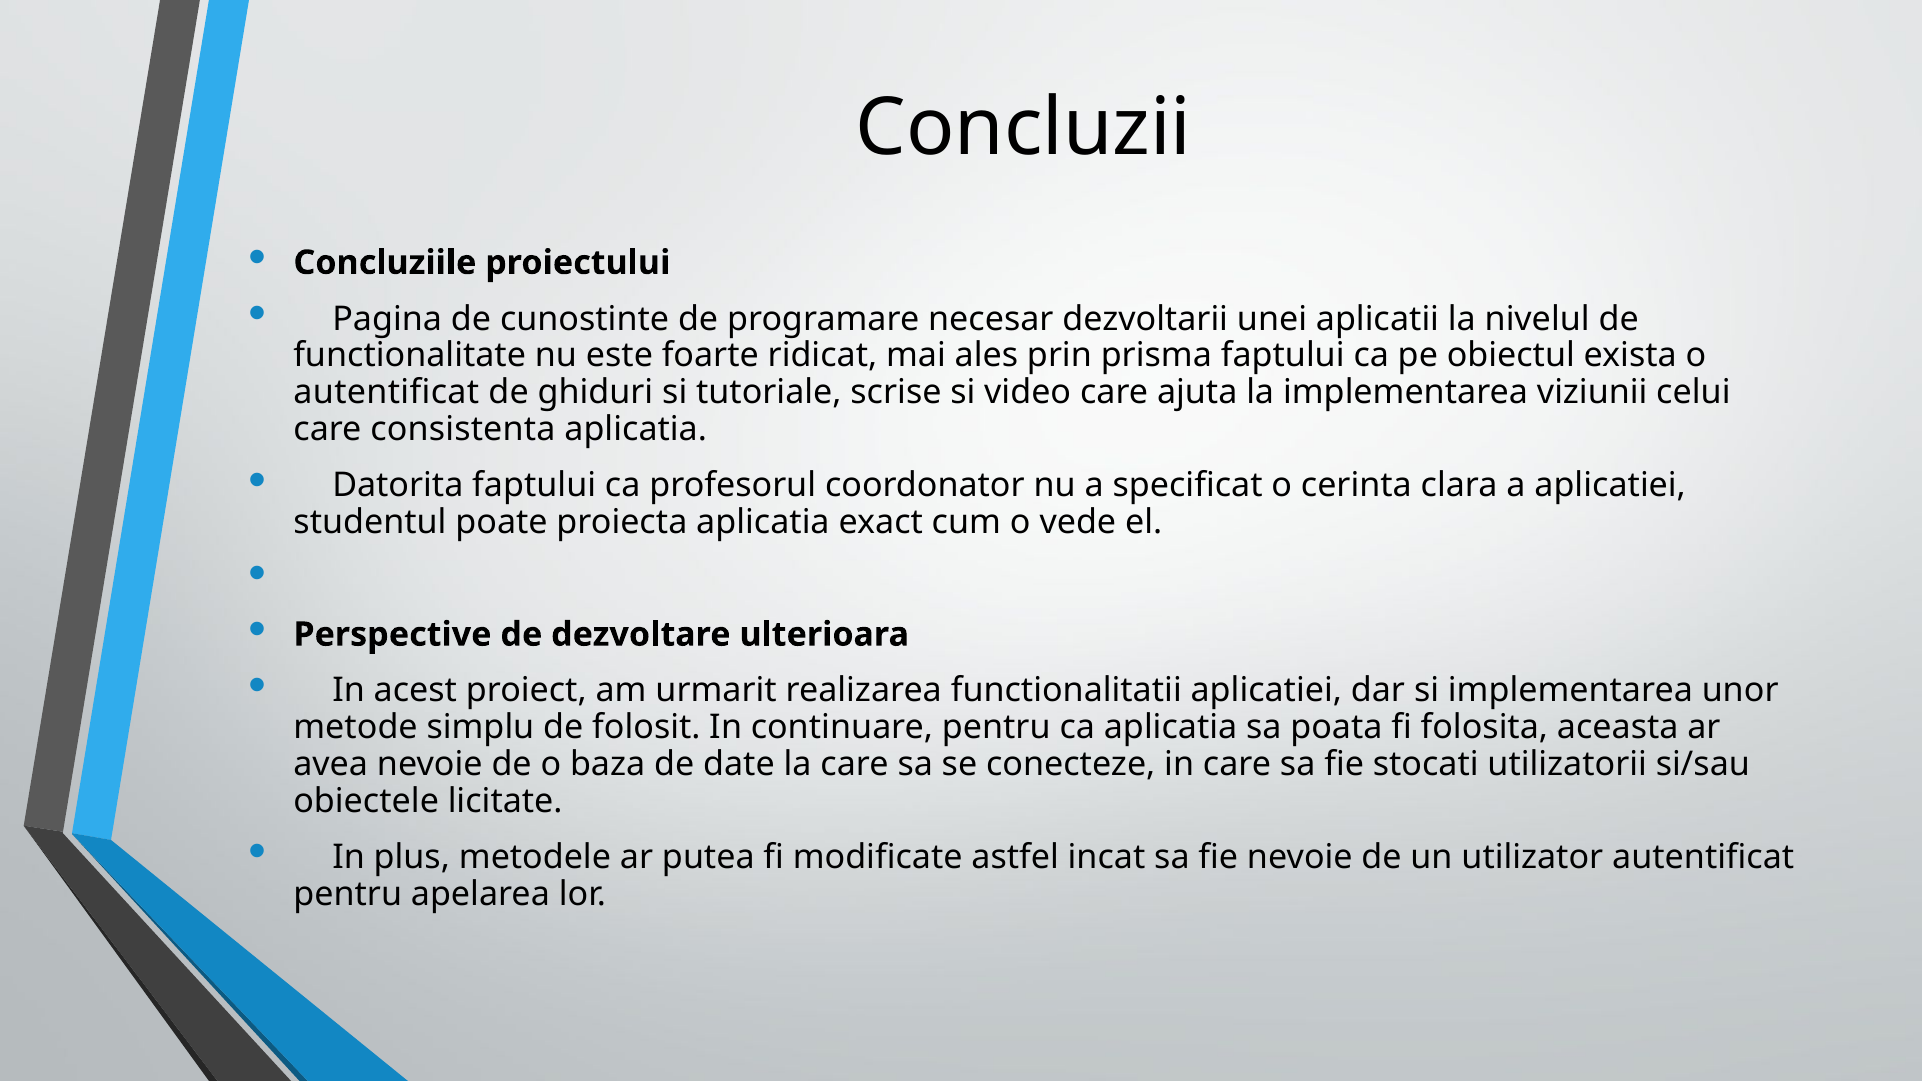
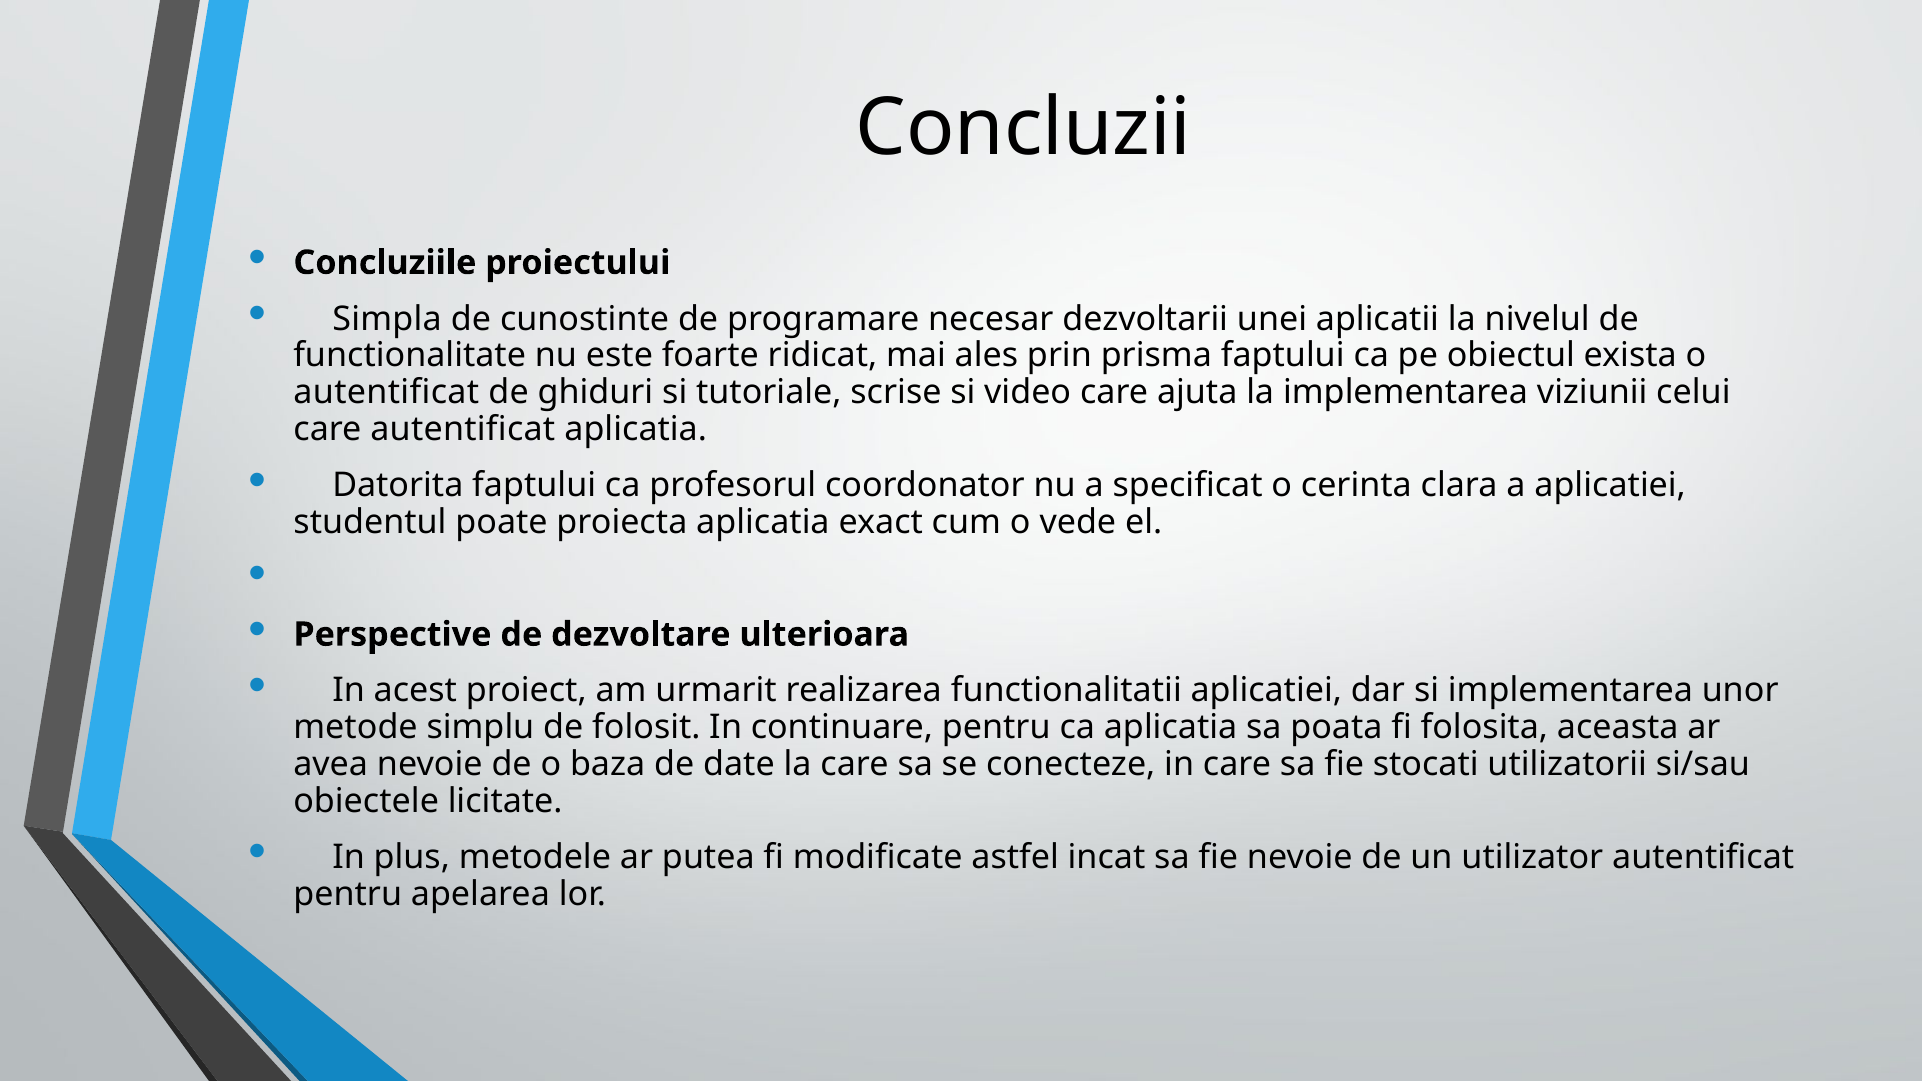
Pagina: Pagina -> Simpla
care consistenta: consistenta -> autentificat
